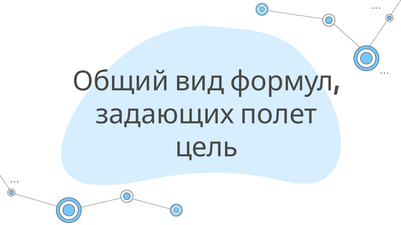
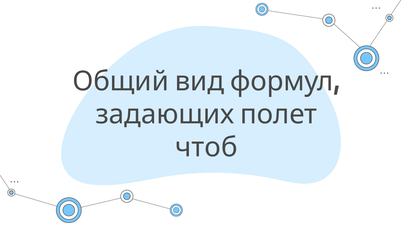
цель: цель -> чтоб
